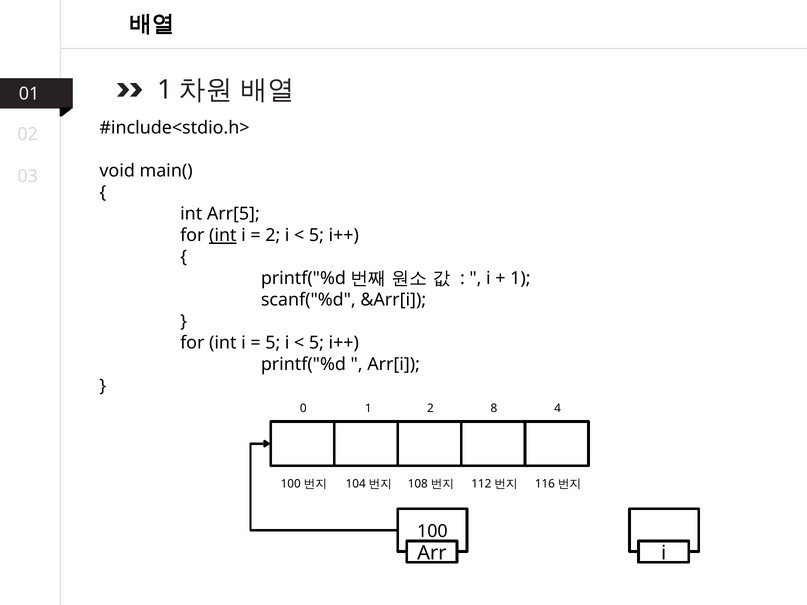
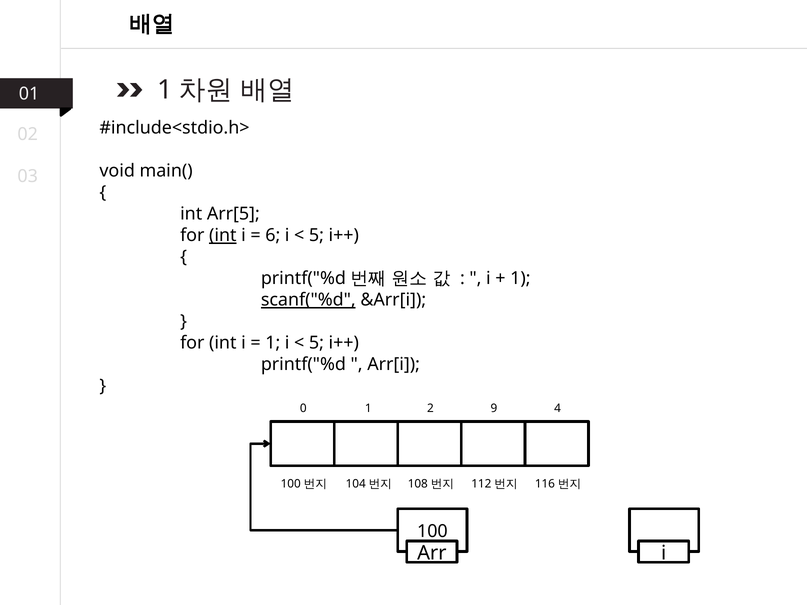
2 at (273, 236): 2 -> 6
scanf("%d underline: none -> present
5 at (273, 343): 5 -> 1
8: 8 -> 9
